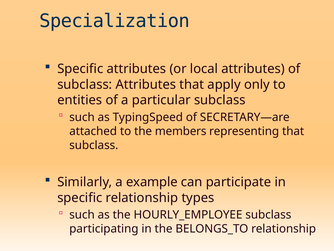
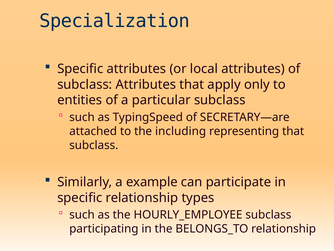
members: members -> including
